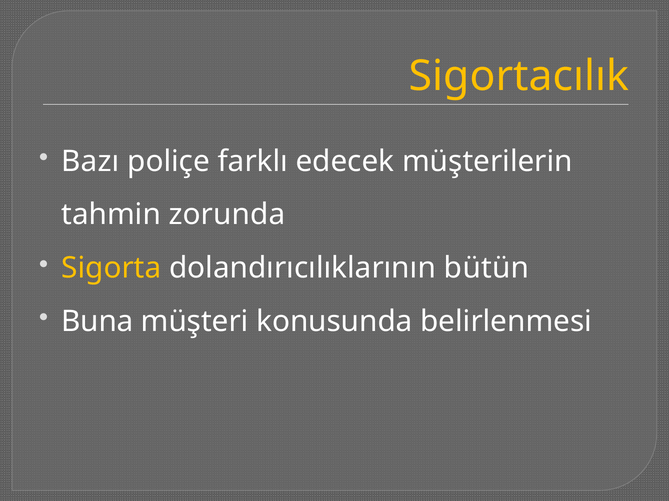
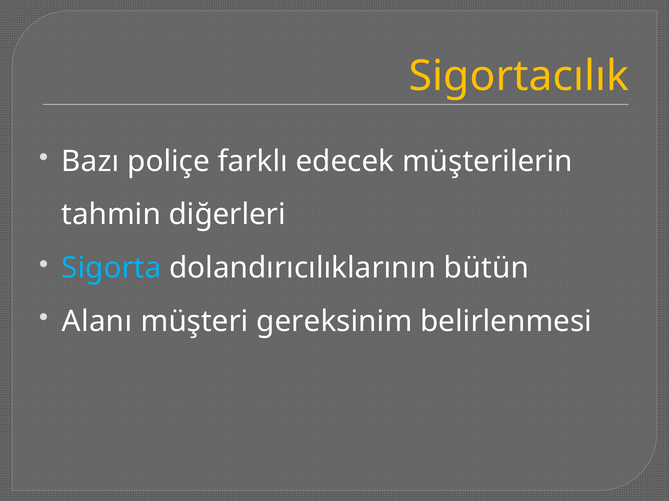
zorunda: zorunda -> diğerleri
Sigorta colour: yellow -> light blue
Buna: Buna -> Alanı
konusunda: konusunda -> gereksinim
